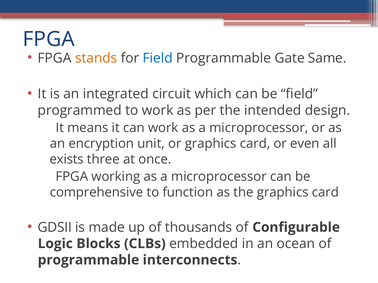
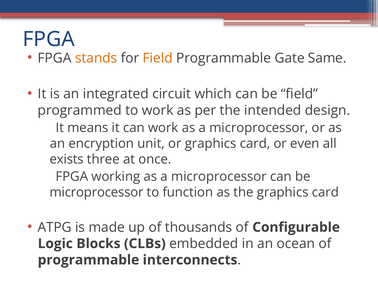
Field at (158, 58) colour: blue -> orange
comprehensive at (97, 193): comprehensive -> microprocessor
GDSII: GDSII -> ATPG
